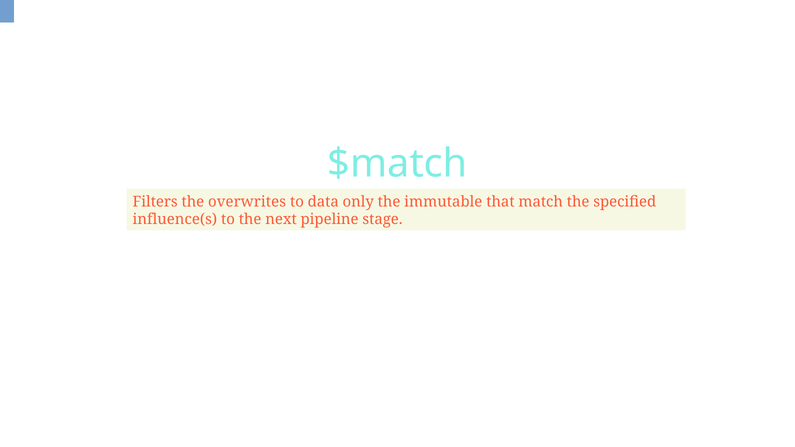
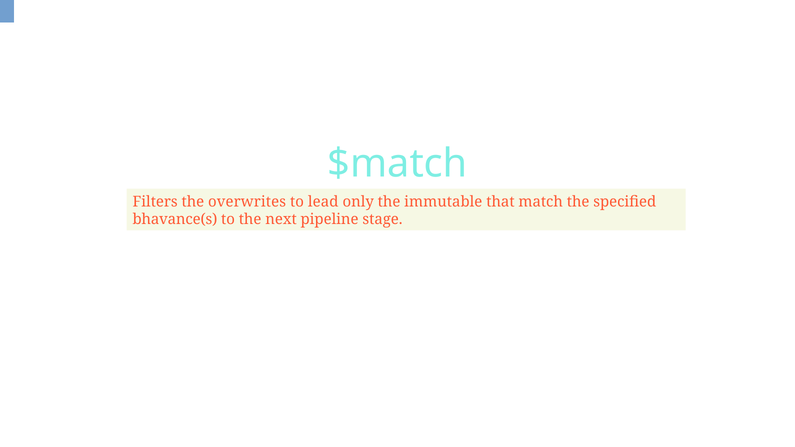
data: data -> lead
influence(s: influence(s -> bhavance(s
